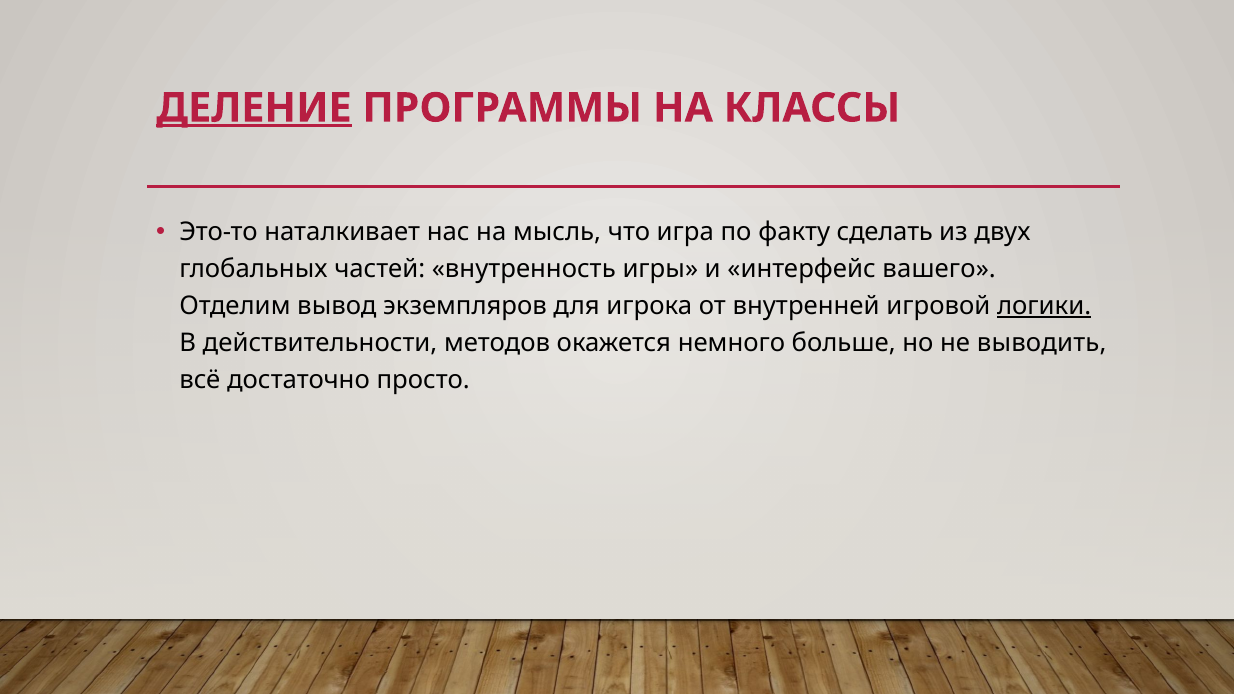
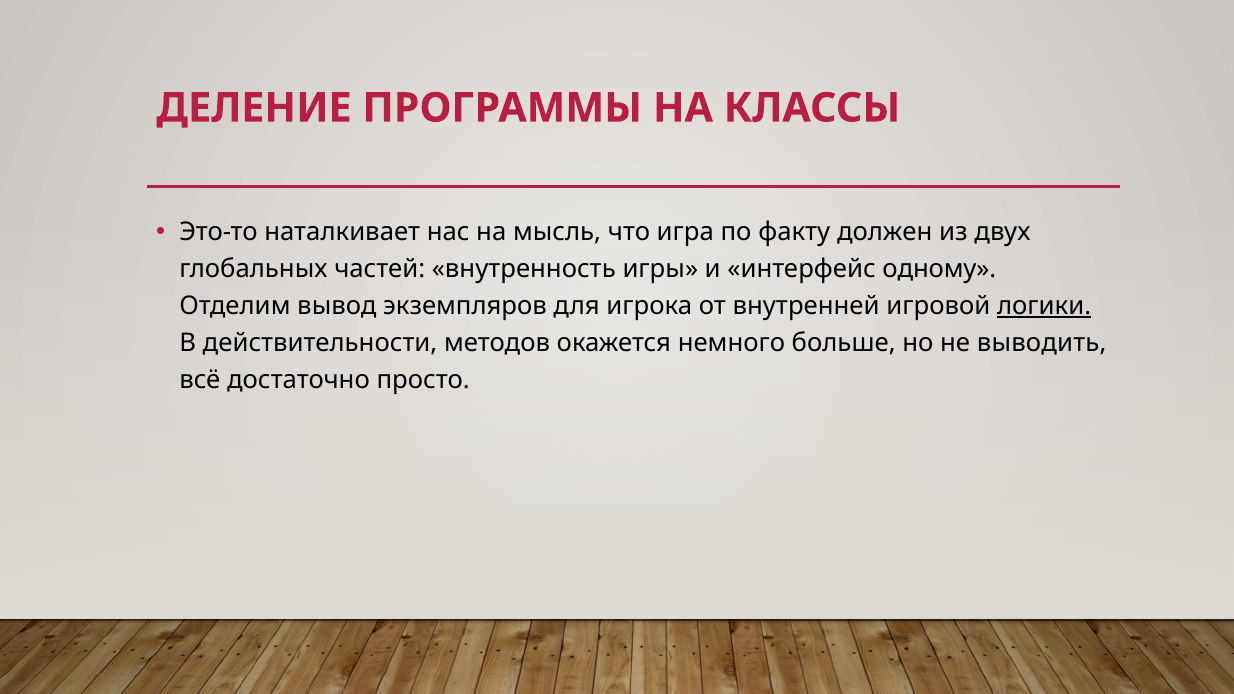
ДЕЛЕНИЕ underline: present -> none
сделать: сделать -> должен
вашего: вашего -> одному
